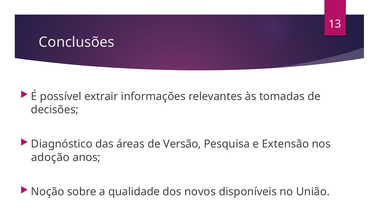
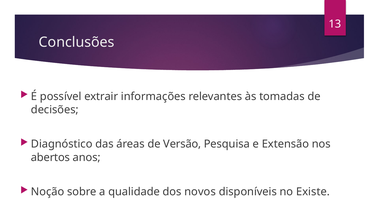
adoção: adoção -> abertos
União: União -> Existe
